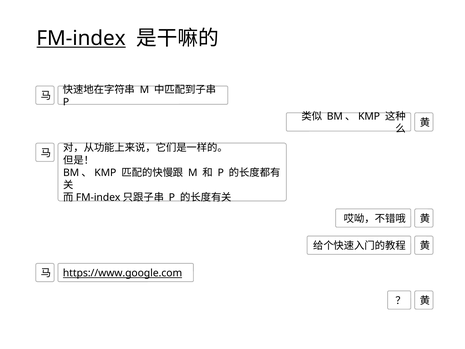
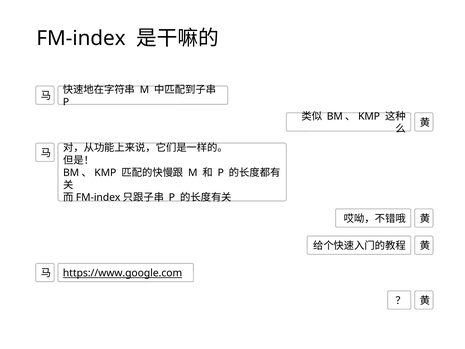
FM-index underline: present -> none
